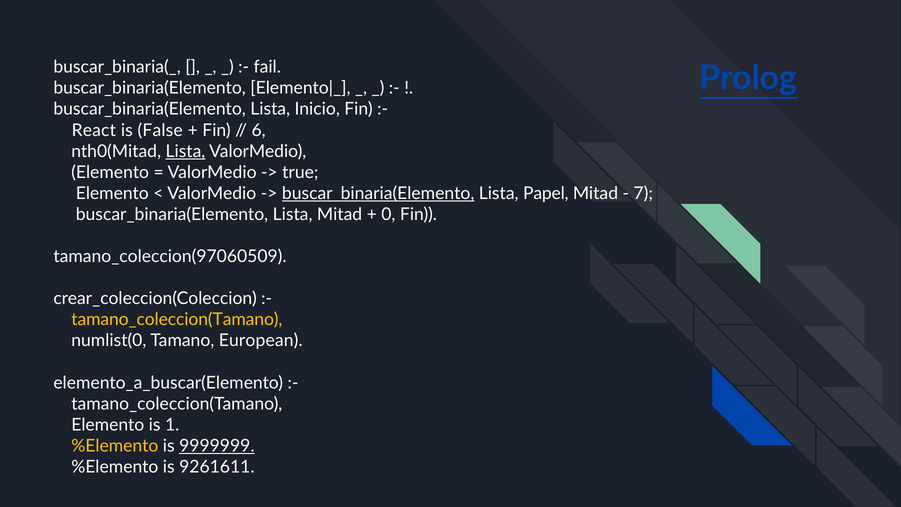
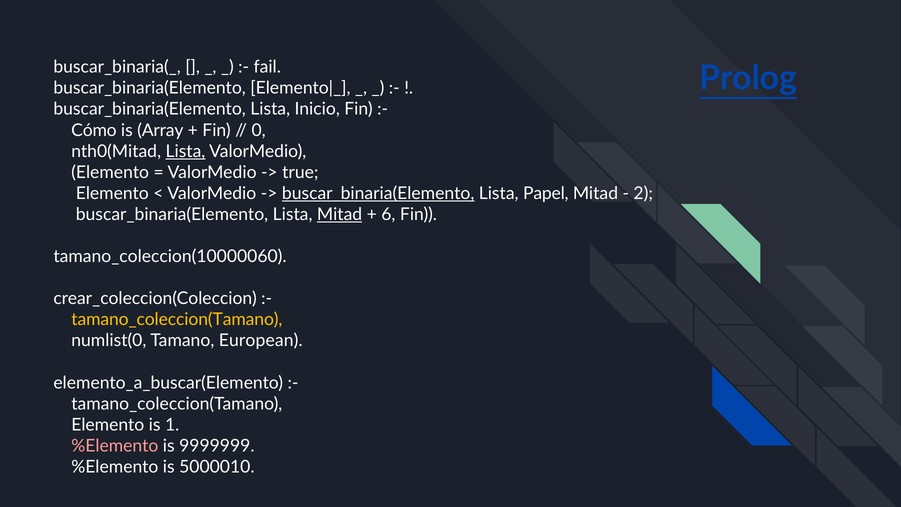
React: React -> Cómo
False: False -> Array
6: 6 -> 0
7: 7 -> 2
Mitad at (340, 214) underline: none -> present
0: 0 -> 6
tamano_coleccion(97060509: tamano_coleccion(97060509 -> tamano_coleccion(10000060
%Elemento at (115, 446) colour: yellow -> pink
9999999 underline: present -> none
9261611: 9261611 -> 5000010
